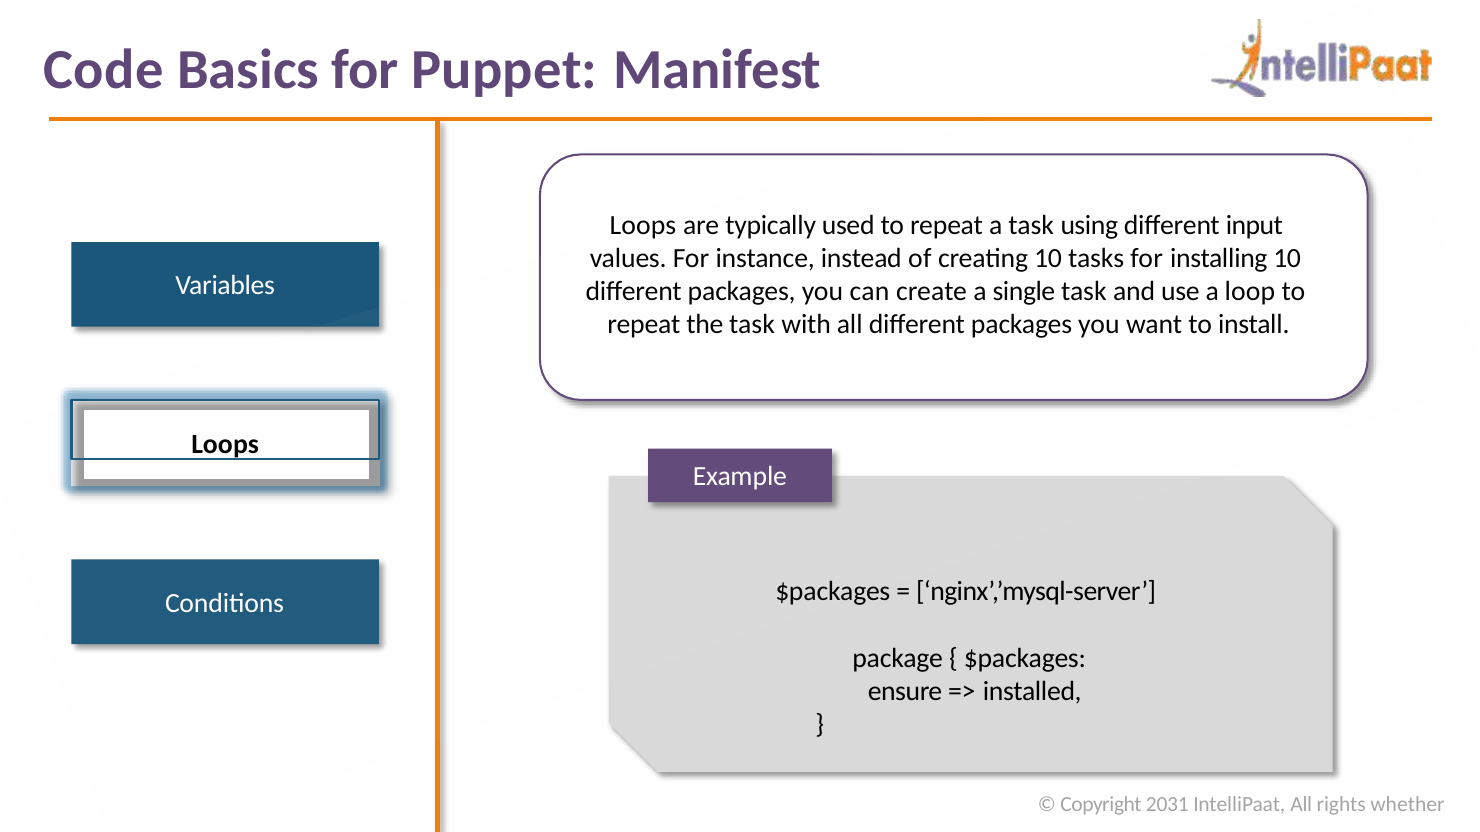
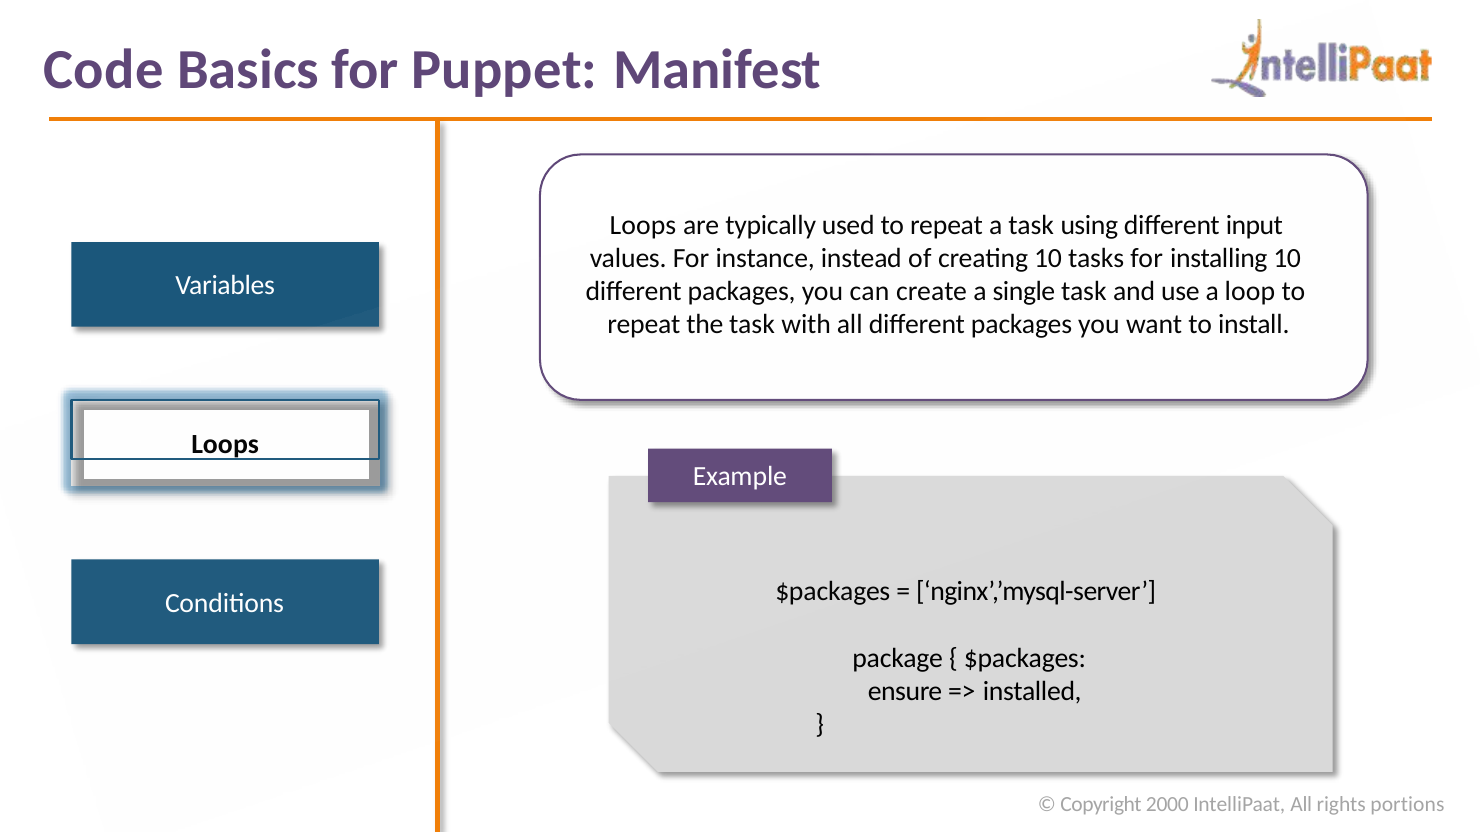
2031: 2031 -> 2000
whether: whether -> portions
